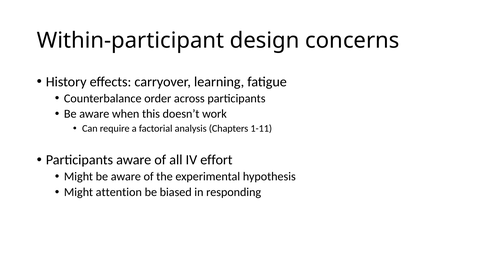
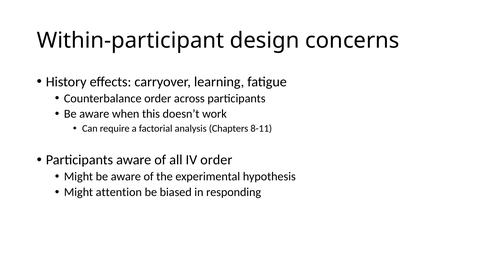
1-11: 1-11 -> 8-11
IV effort: effort -> order
